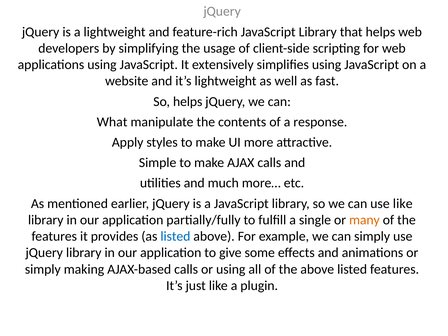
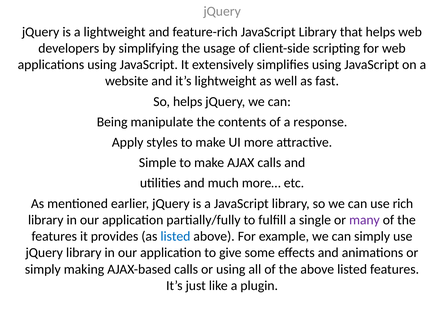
What: What -> Being
use like: like -> rich
many colour: orange -> purple
